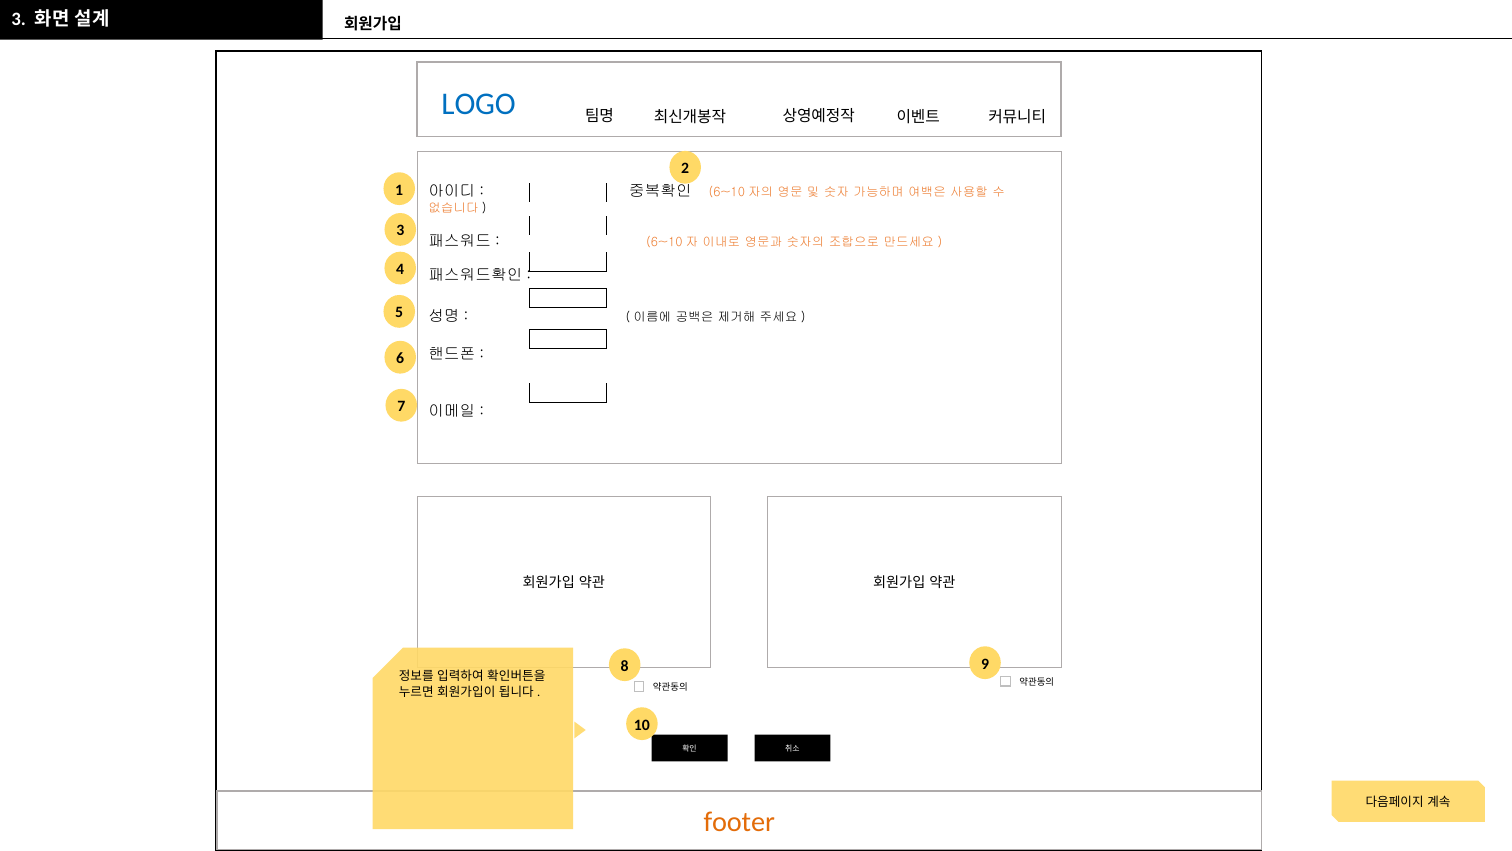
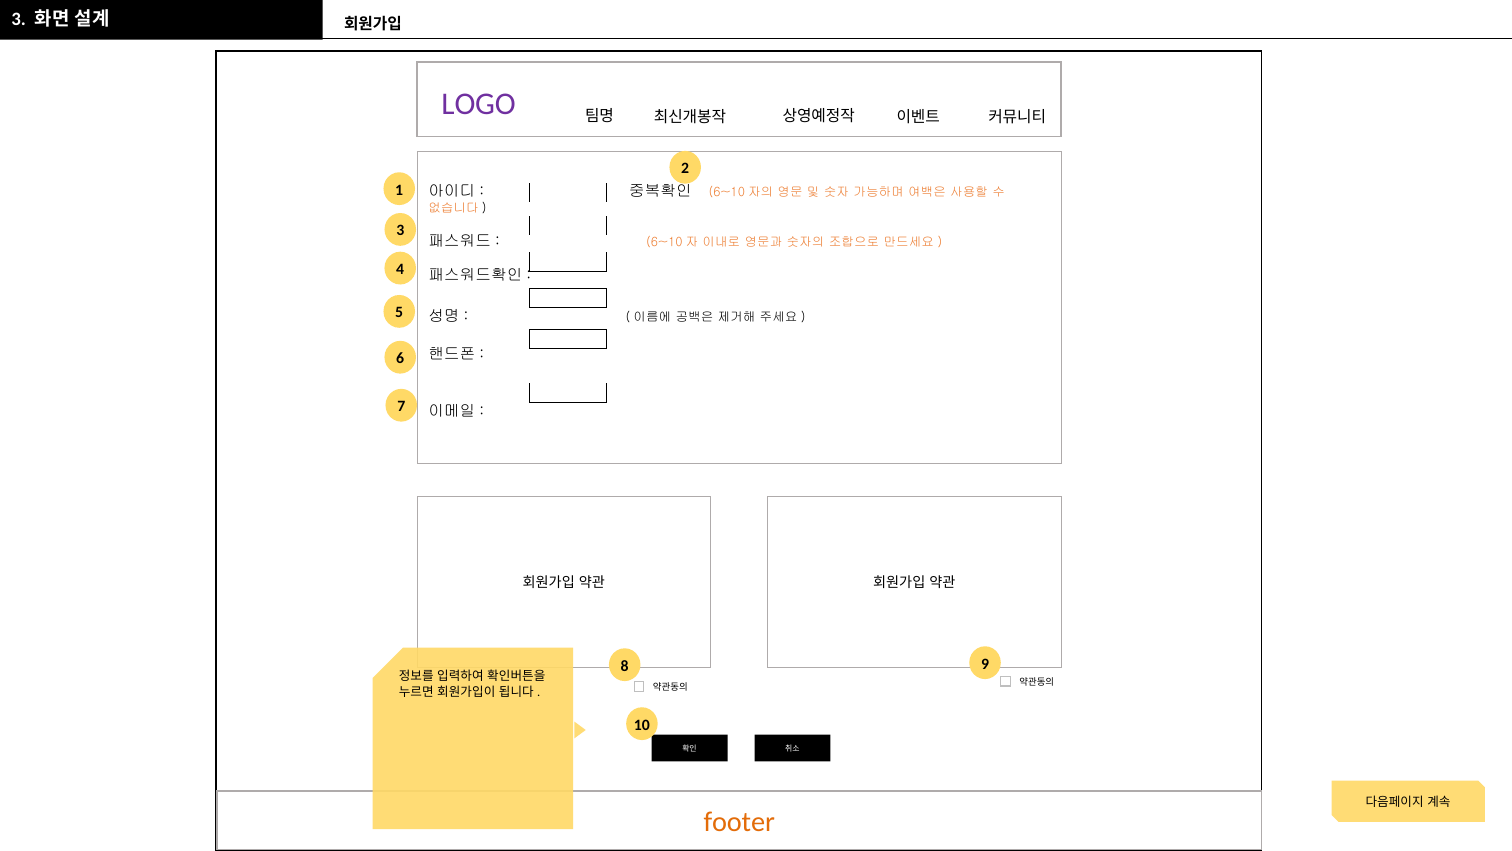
LOGO colour: blue -> purple
